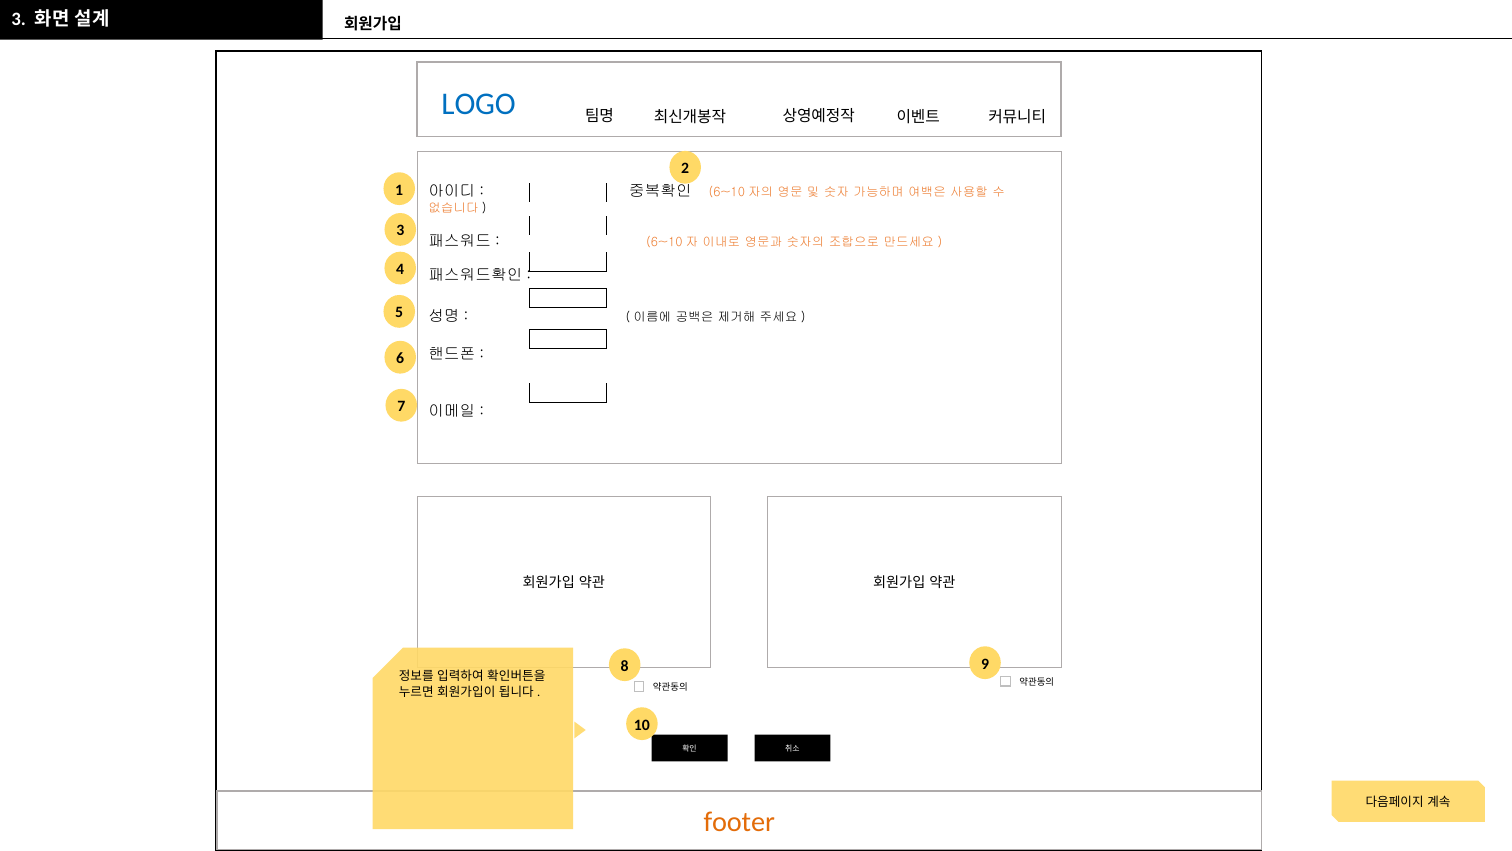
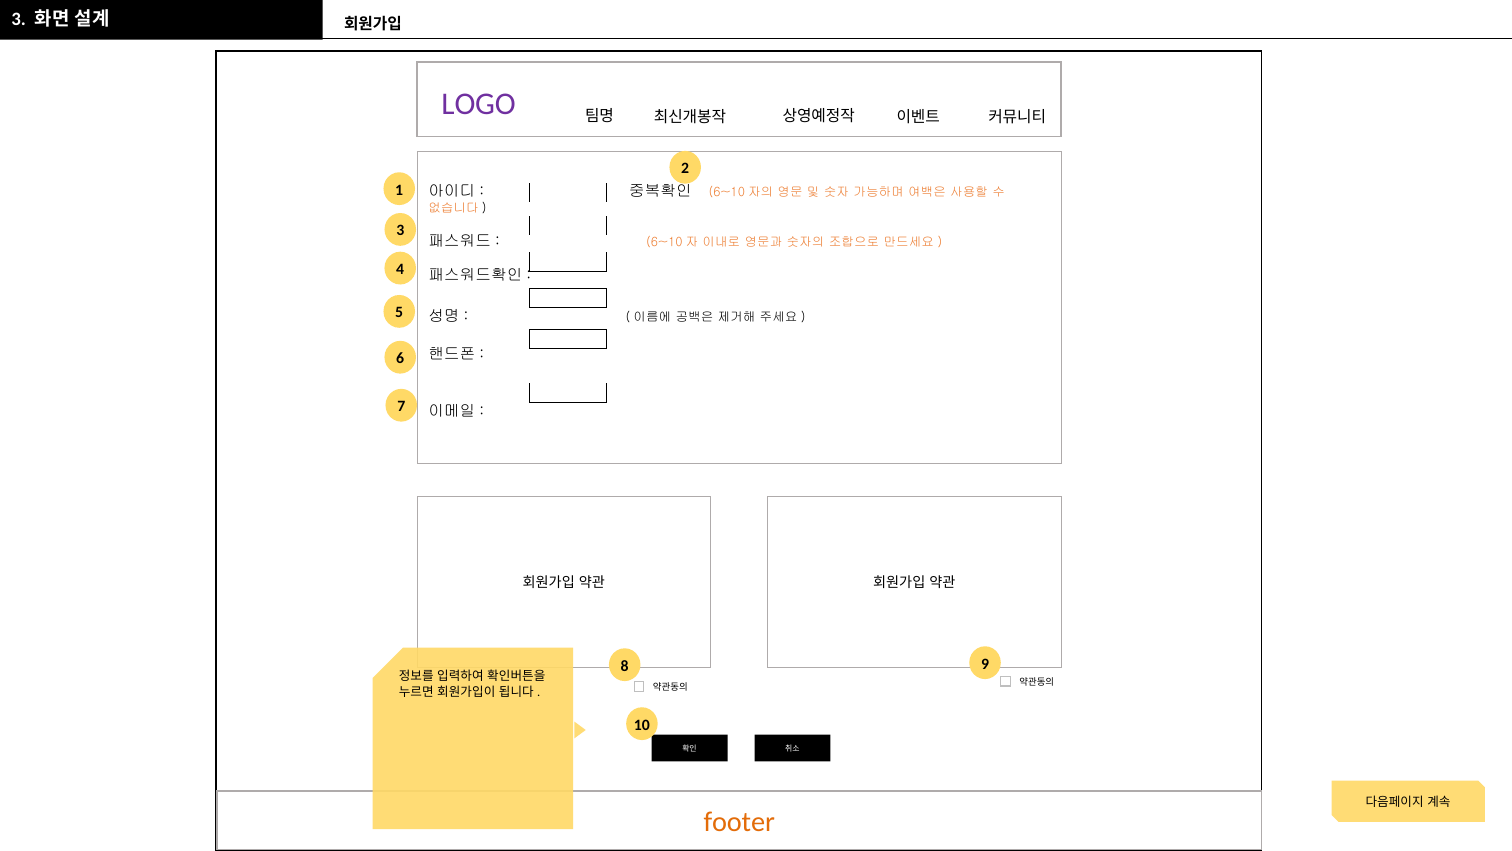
LOGO colour: blue -> purple
